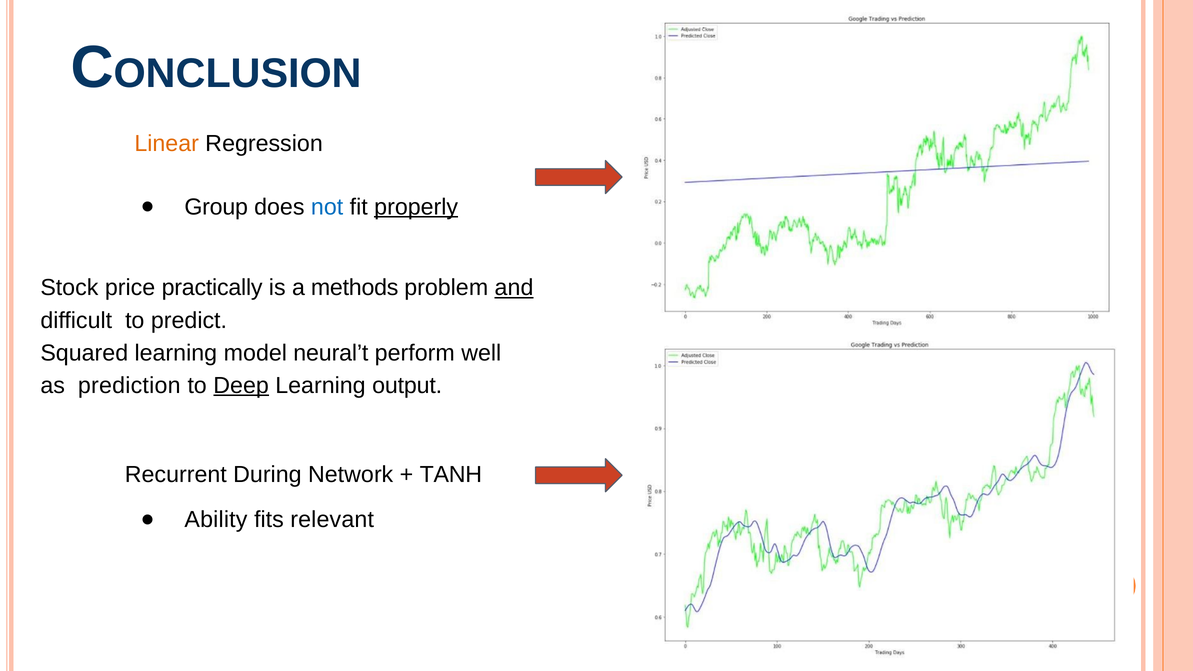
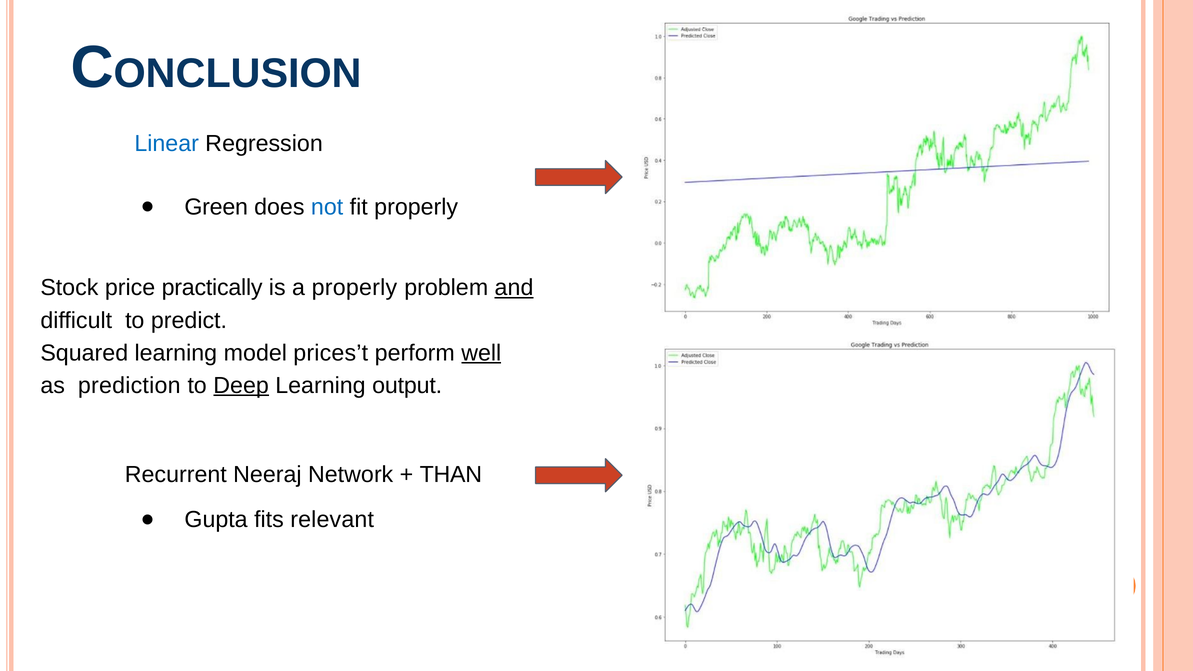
Linear colour: orange -> blue
Group: Group -> Green
properly at (416, 207) underline: present -> none
a methods: methods -> properly
neural’t: neural’t -> prices’t
well underline: none -> present
During: During -> Neeraj
TANH: TANH -> THAN
Ability: Ability -> Gupta
